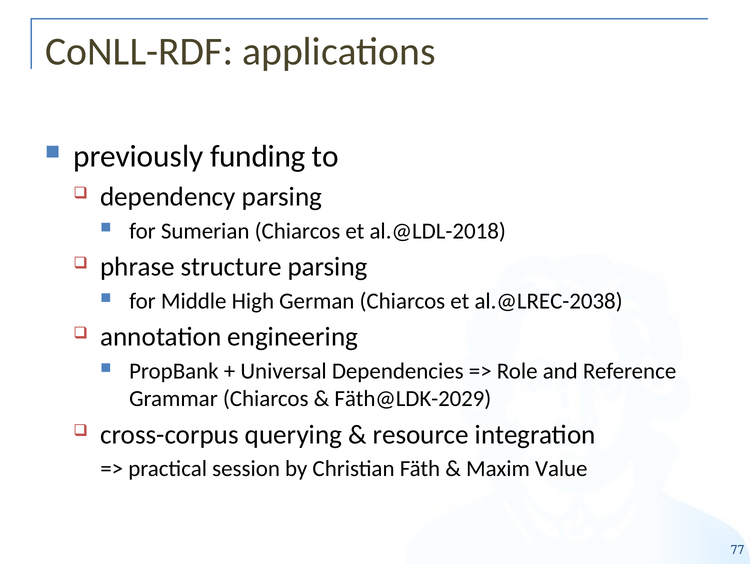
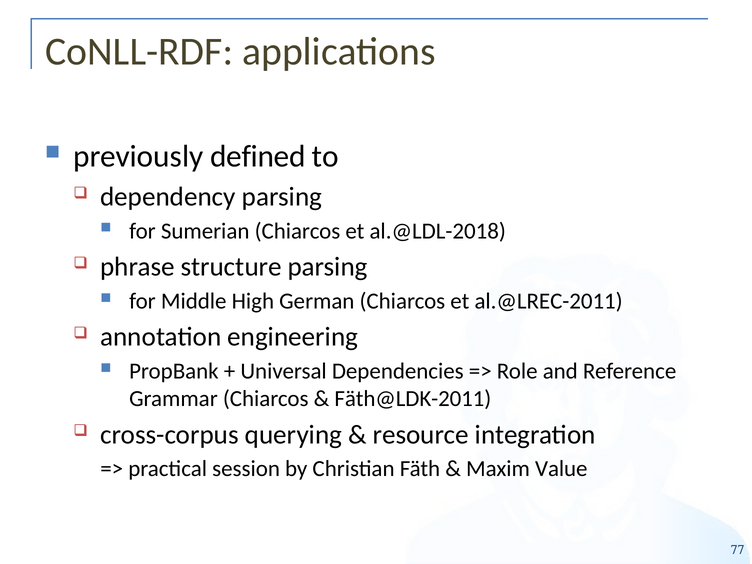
funding: funding -> defined
al.@LREC-2038: al.@LREC-2038 -> al.@LREC-2011
Fäth@LDK-2029: Fäth@LDK-2029 -> Fäth@LDK-2011
